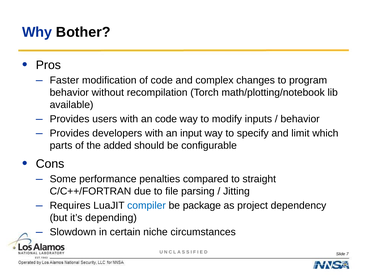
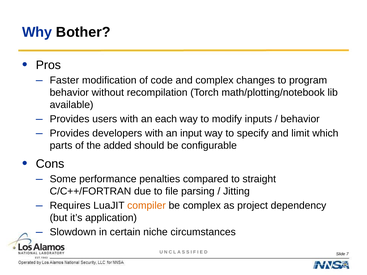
an code: code -> each
compiler colour: blue -> orange
be package: package -> complex
depending: depending -> application
